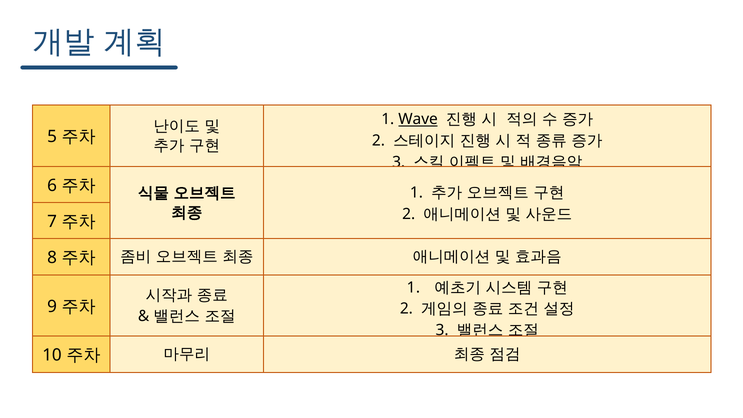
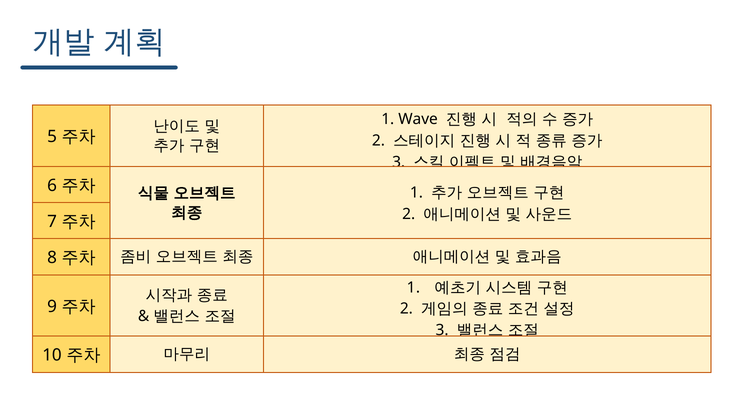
Wave underline: present -> none
